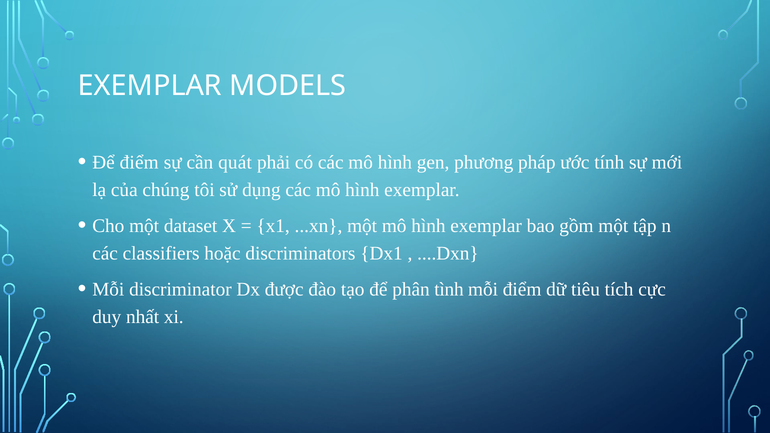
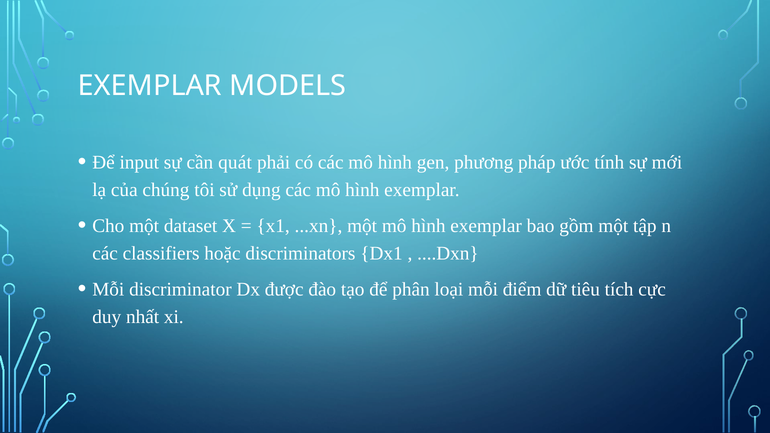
Để điểm: điểm -> input
tình: tình -> loại
